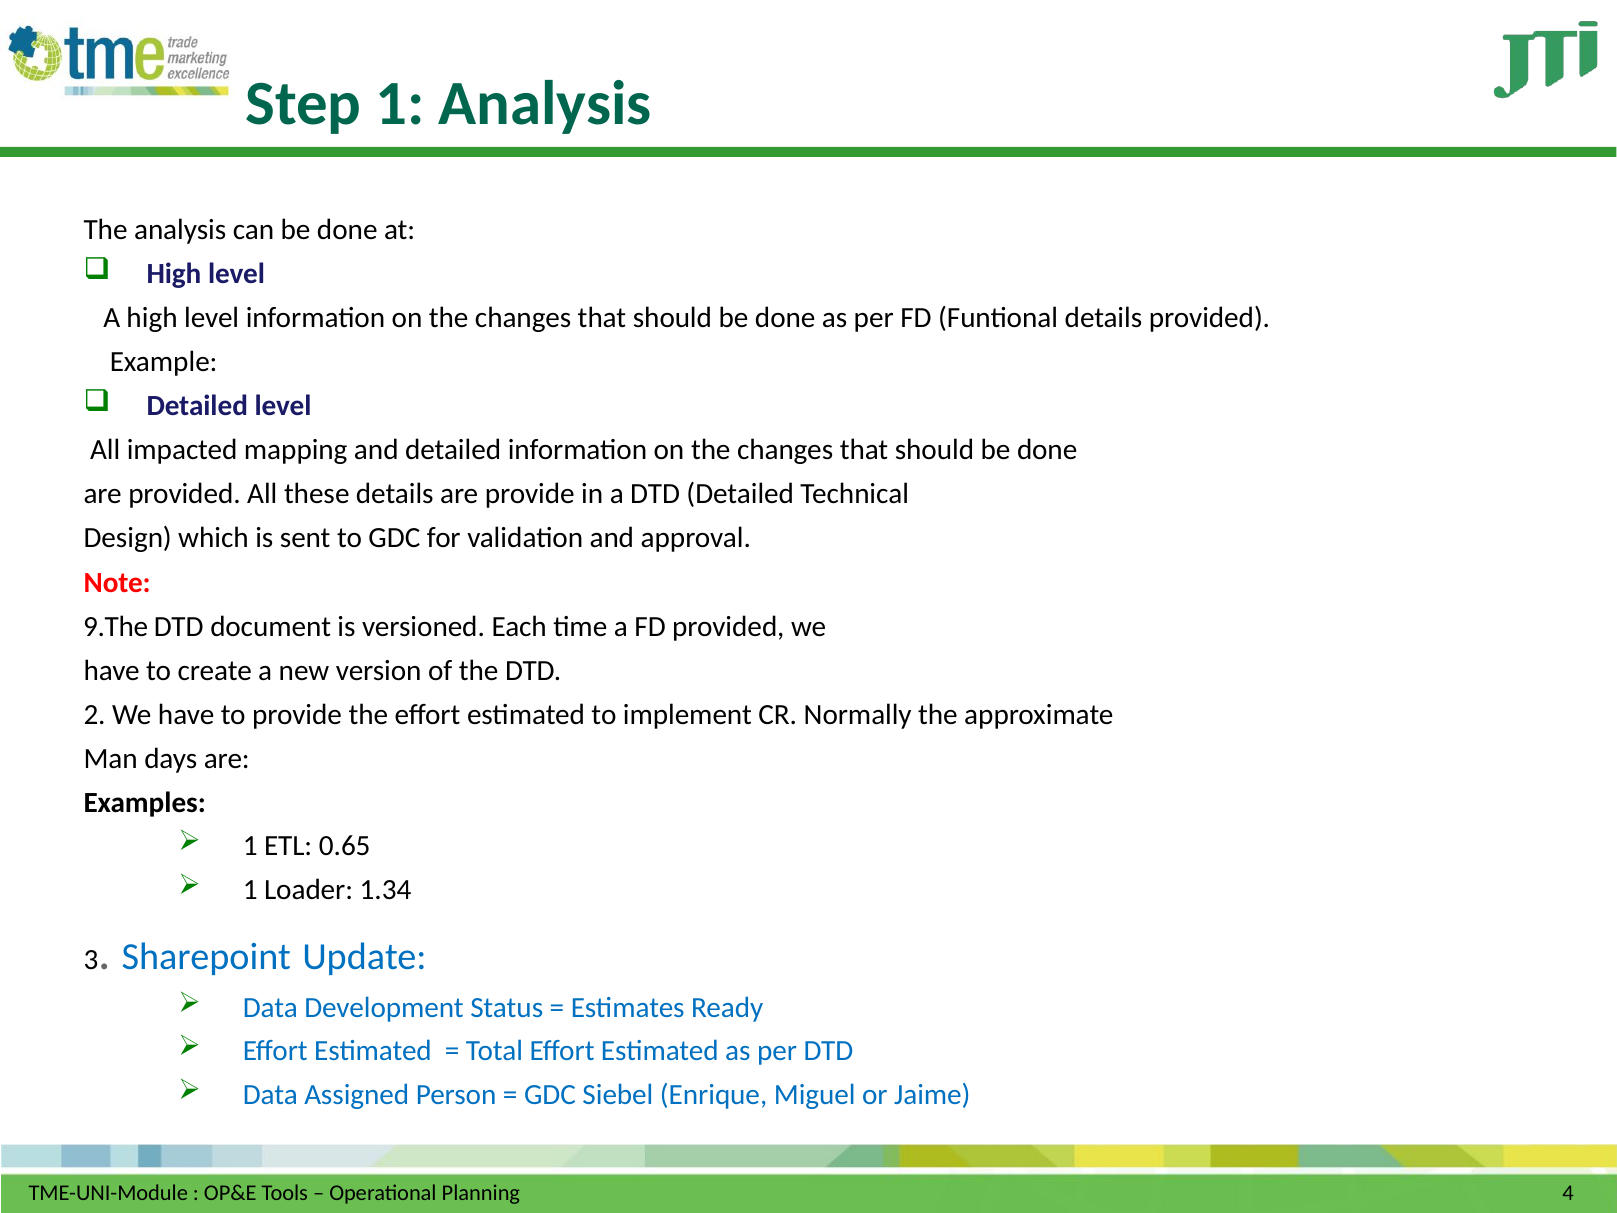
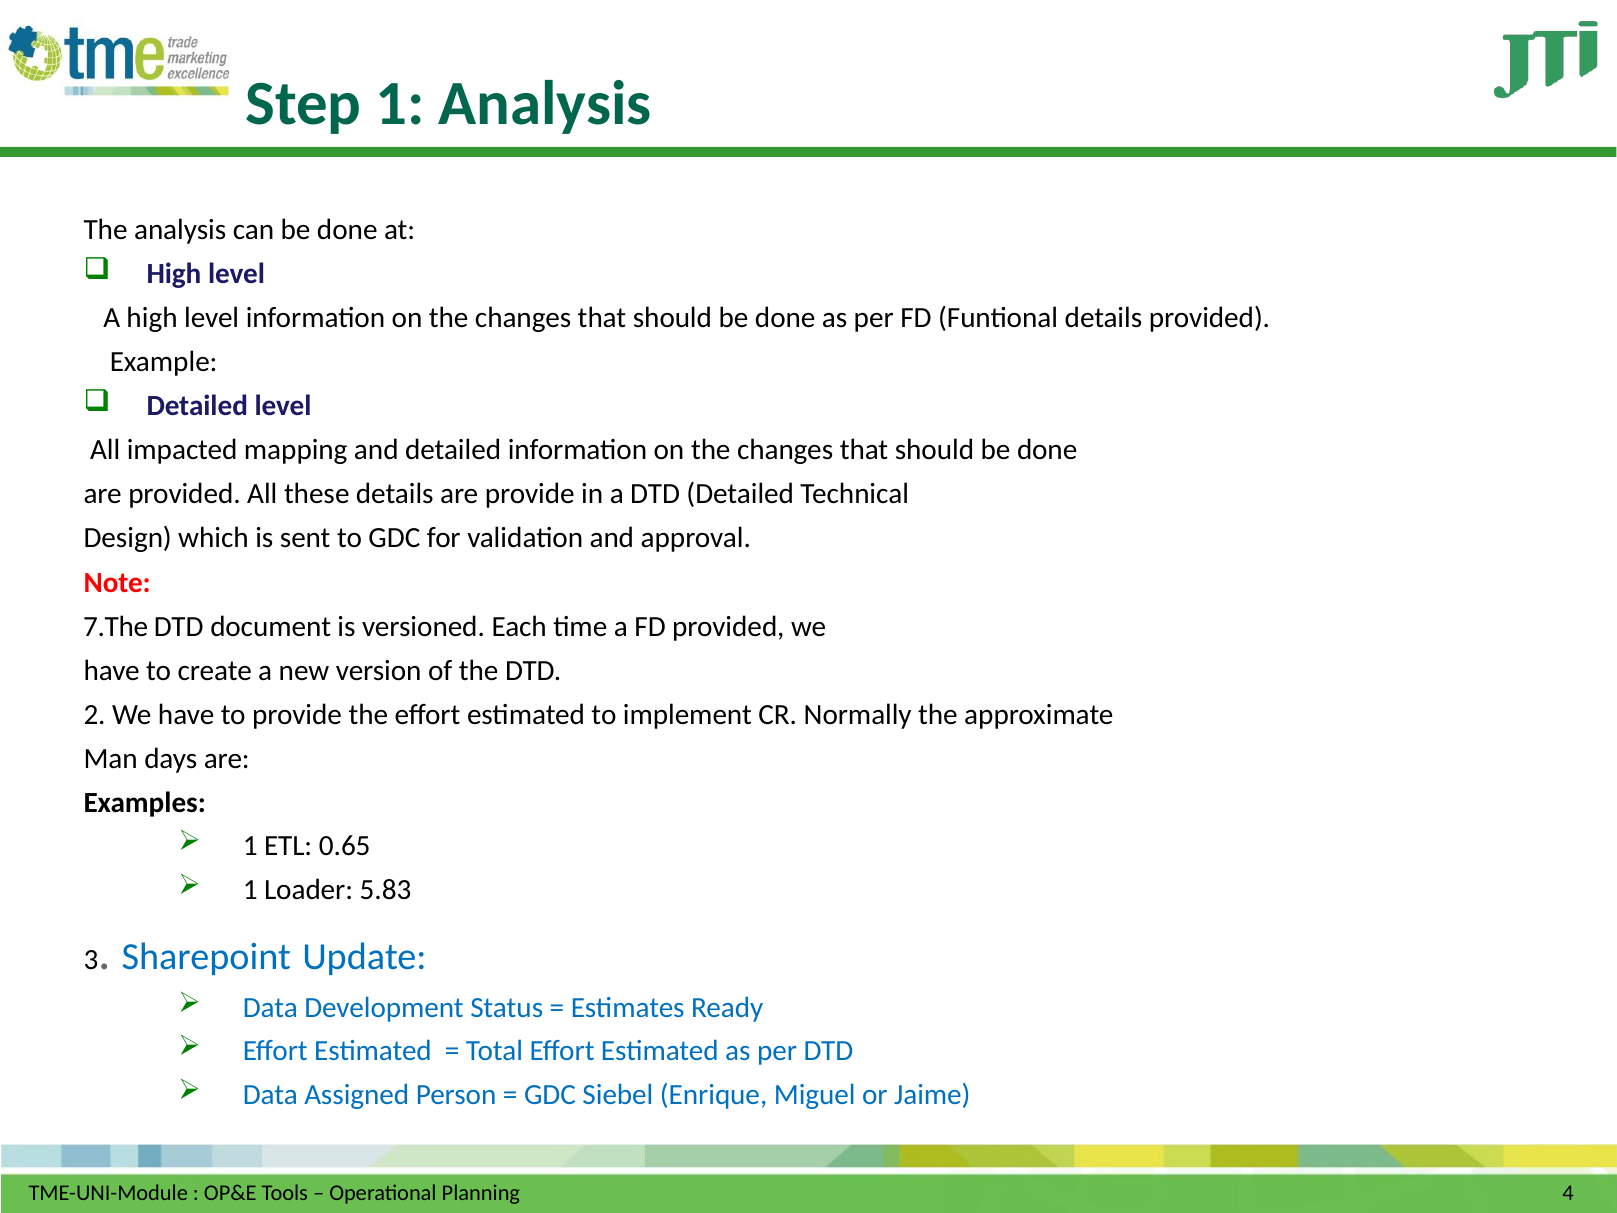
9.The: 9.The -> 7.The
1.34: 1.34 -> 5.83
